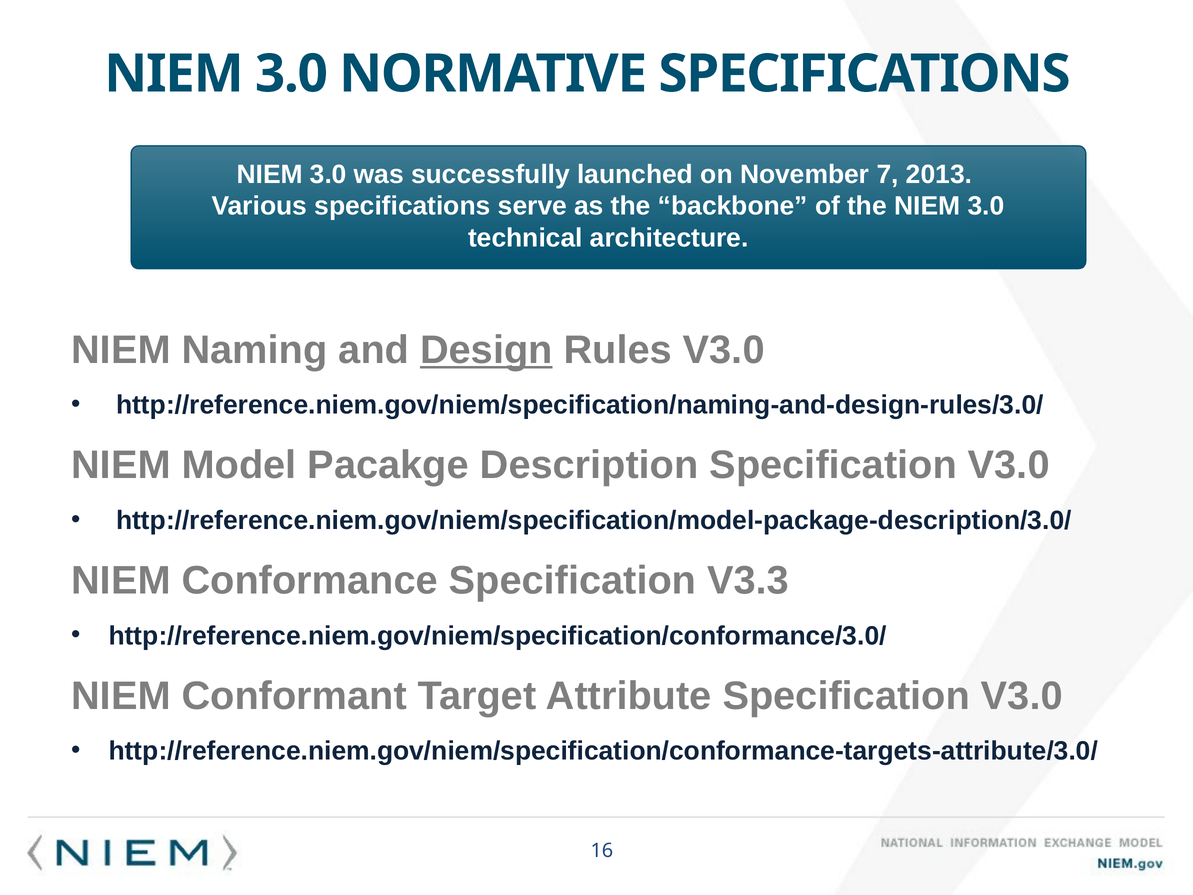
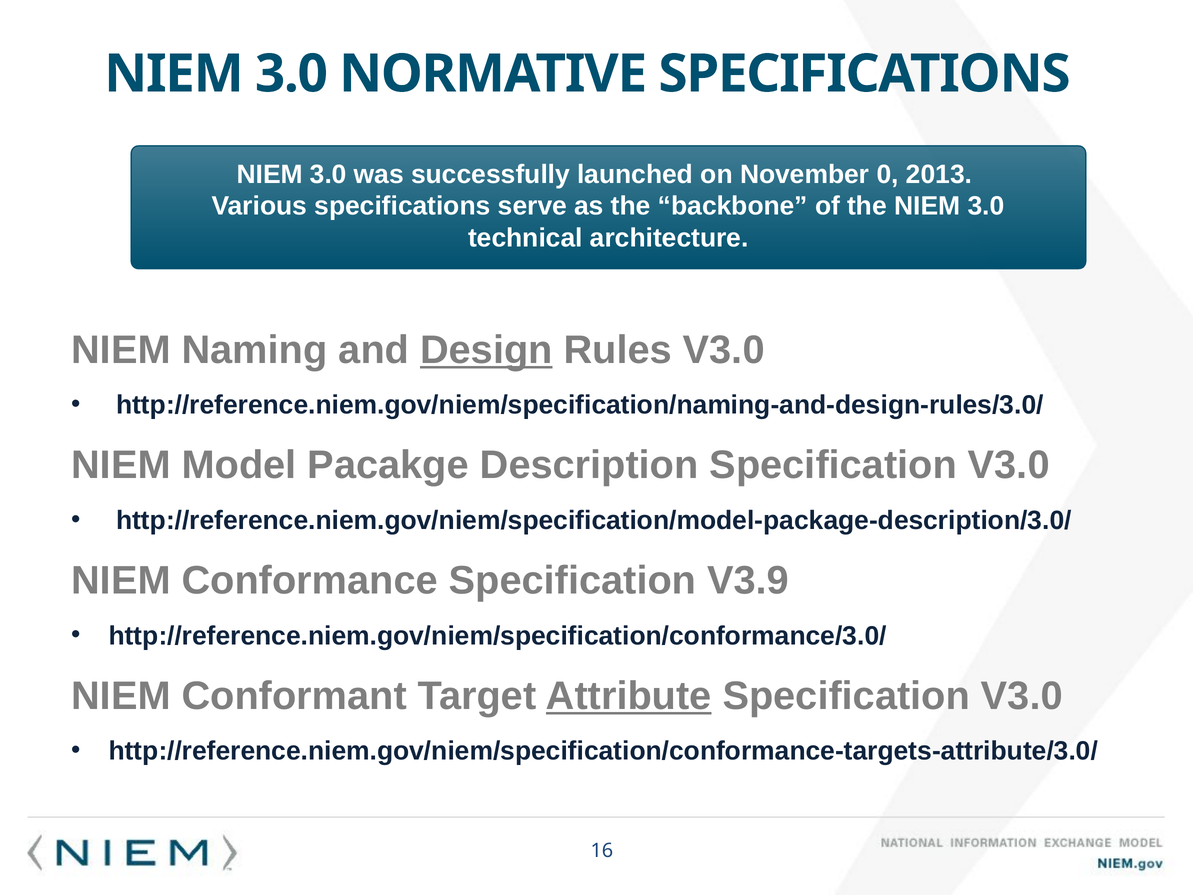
7: 7 -> 0
V3.3: V3.3 -> V3.9
Attribute underline: none -> present
